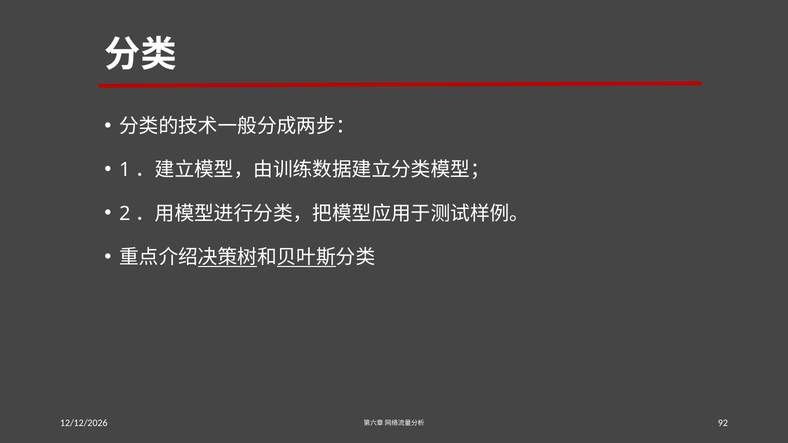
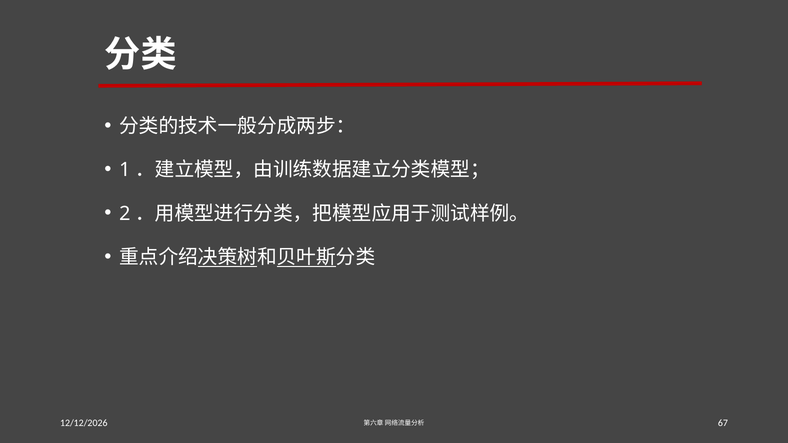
92: 92 -> 67
